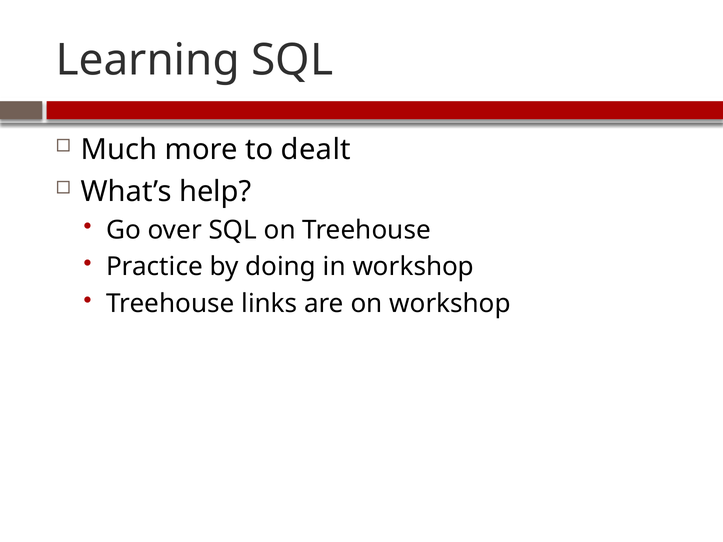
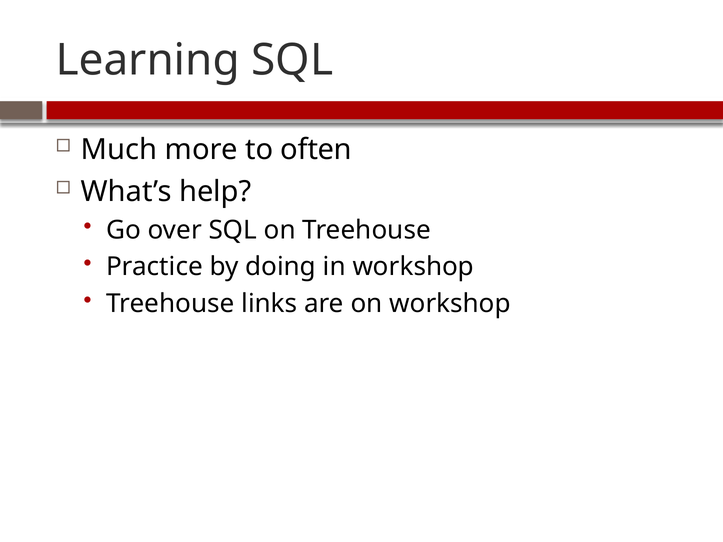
dealt: dealt -> often
